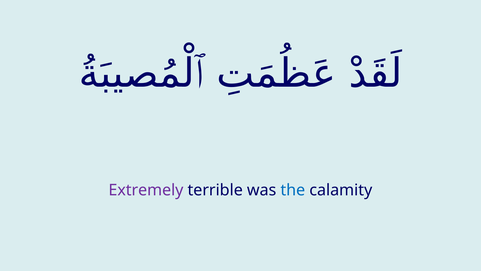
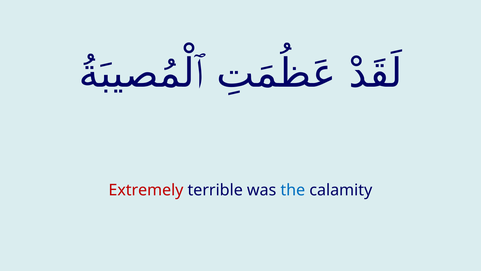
Extremely colour: purple -> red
